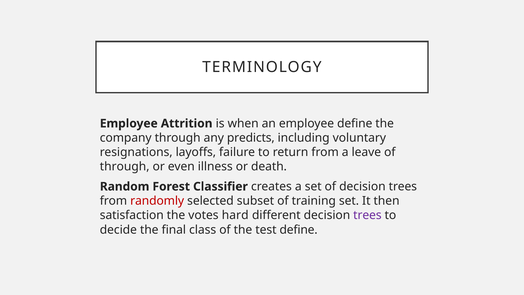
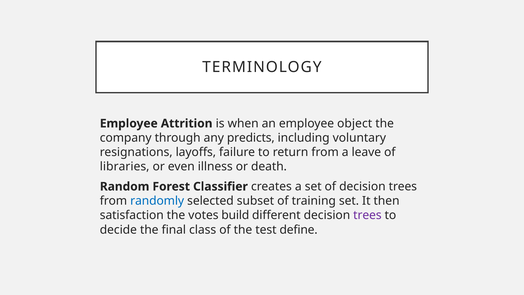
employee define: define -> object
through at (125, 167): through -> libraries
randomly colour: red -> blue
hard: hard -> build
